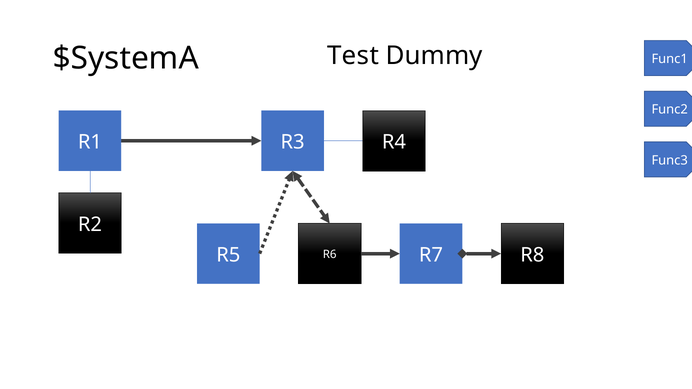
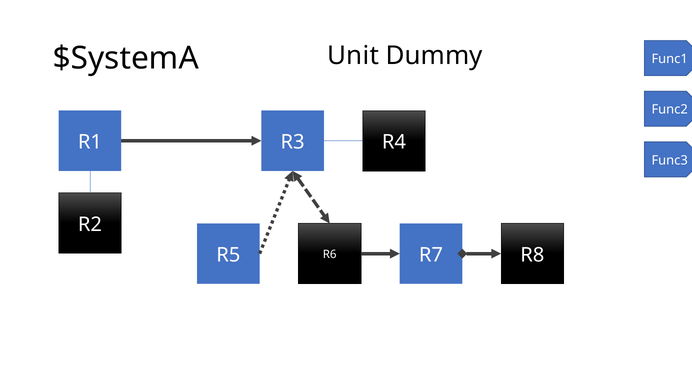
Test: Test -> Unit
